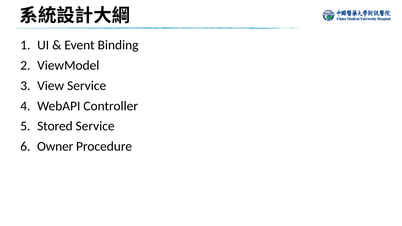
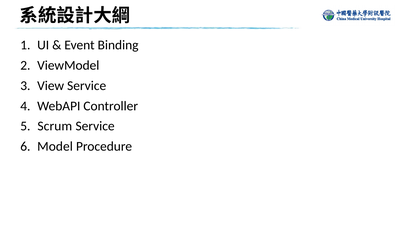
Stored: Stored -> Scrum
Owner: Owner -> Model
